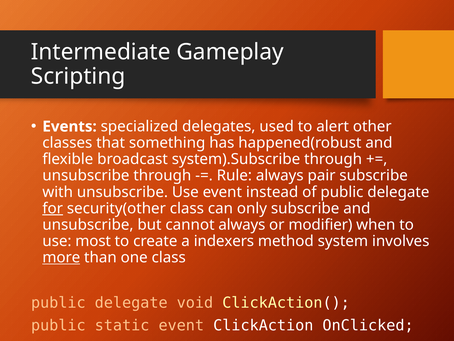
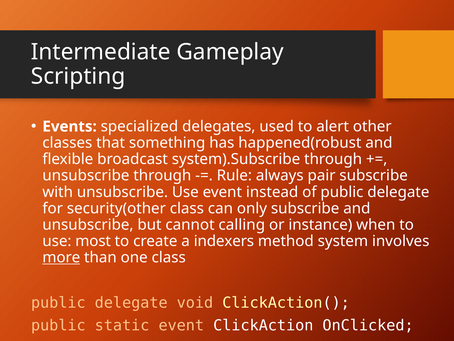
for underline: present -> none
cannot always: always -> calling
modifier: modifier -> instance
